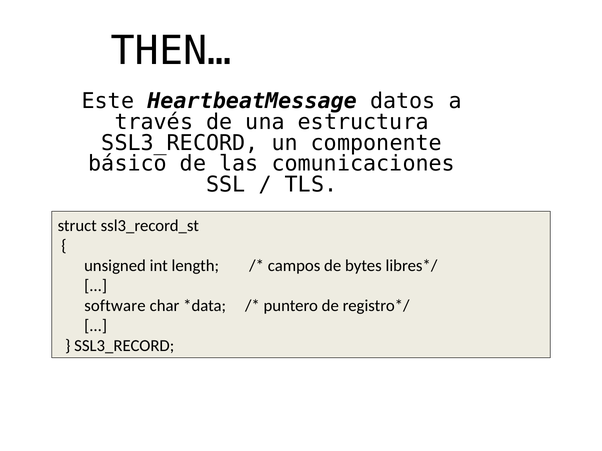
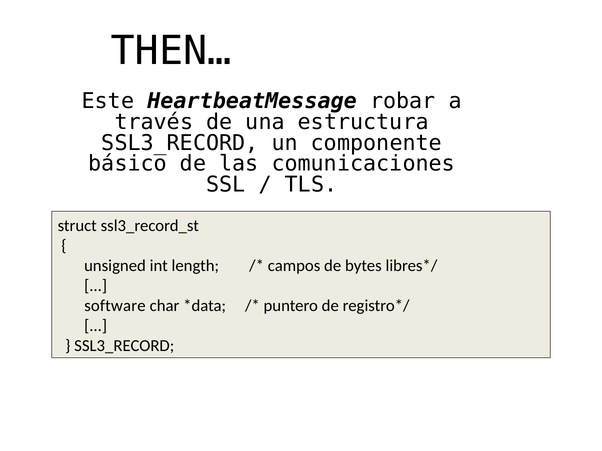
datos: datos -> robar
